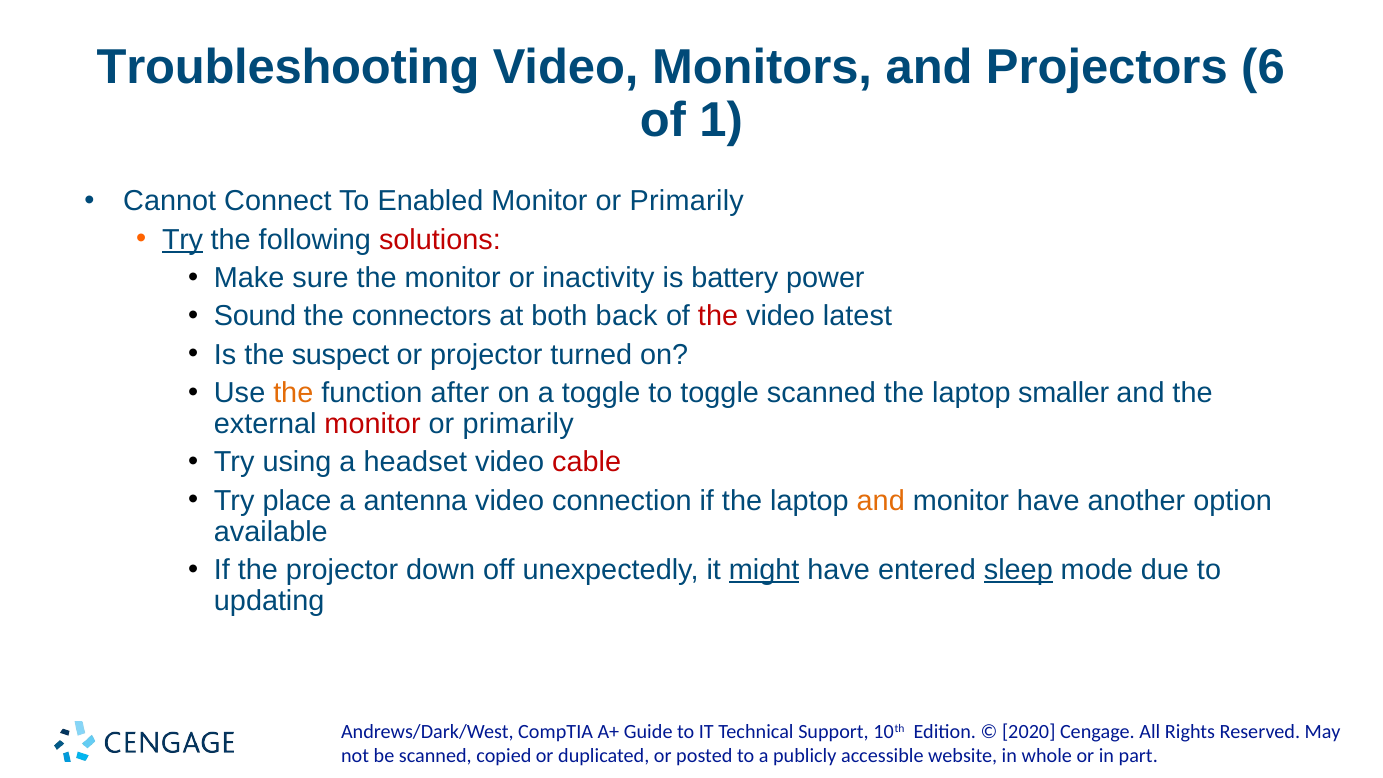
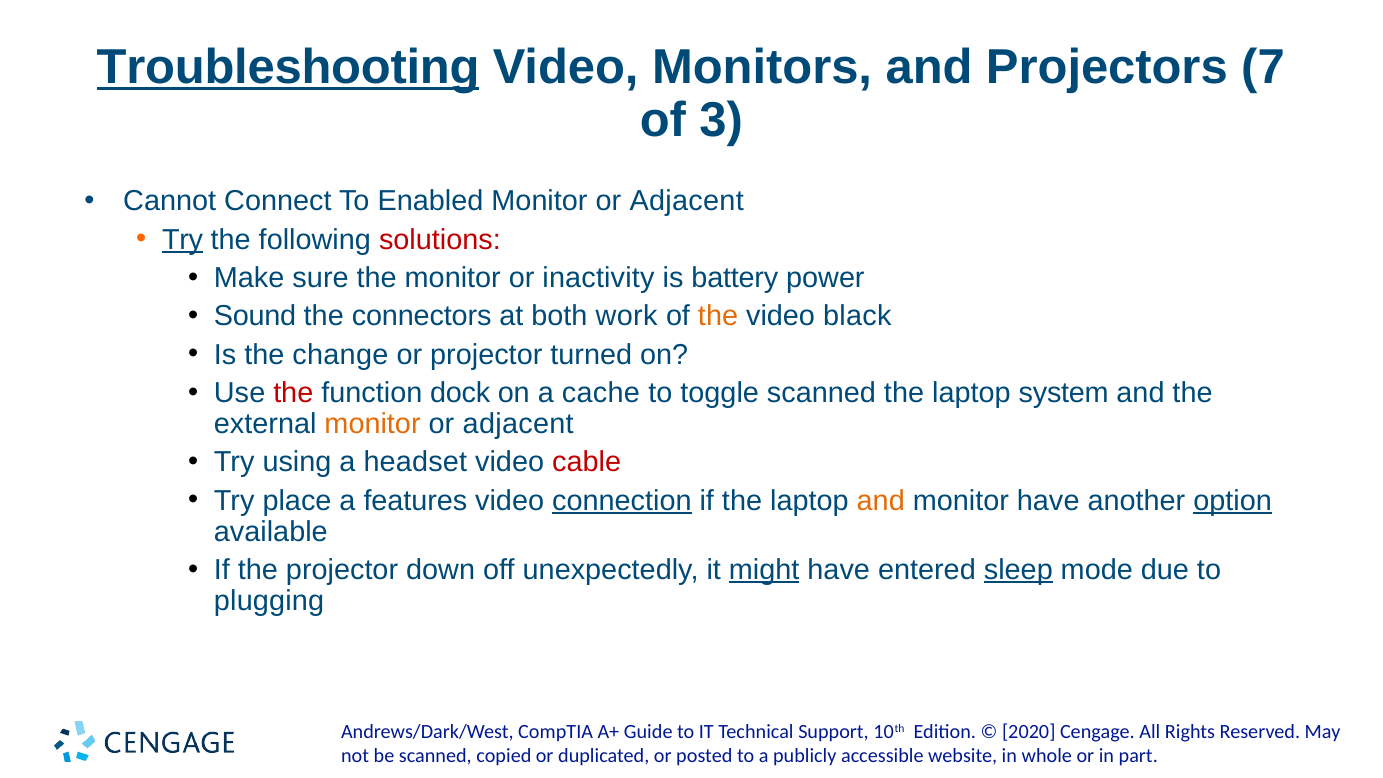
Troubleshooting underline: none -> present
6: 6 -> 7
1: 1 -> 3
Primarily at (687, 201): Primarily -> Adjacent
back: back -> work
the at (718, 316) colour: red -> orange
latest: latest -> black
suspect: suspect -> change
the at (293, 393) colour: orange -> red
after: after -> dock
a toggle: toggle -> cache
smaller: smaller -> system
monitor at (373, 424) colour: red -> orange
primarily at (518, 424): primarily -> adjacent
antenna: antenna -> features
connection underline: none -> present
option underline: none -> present
updating: updating -> plugging
